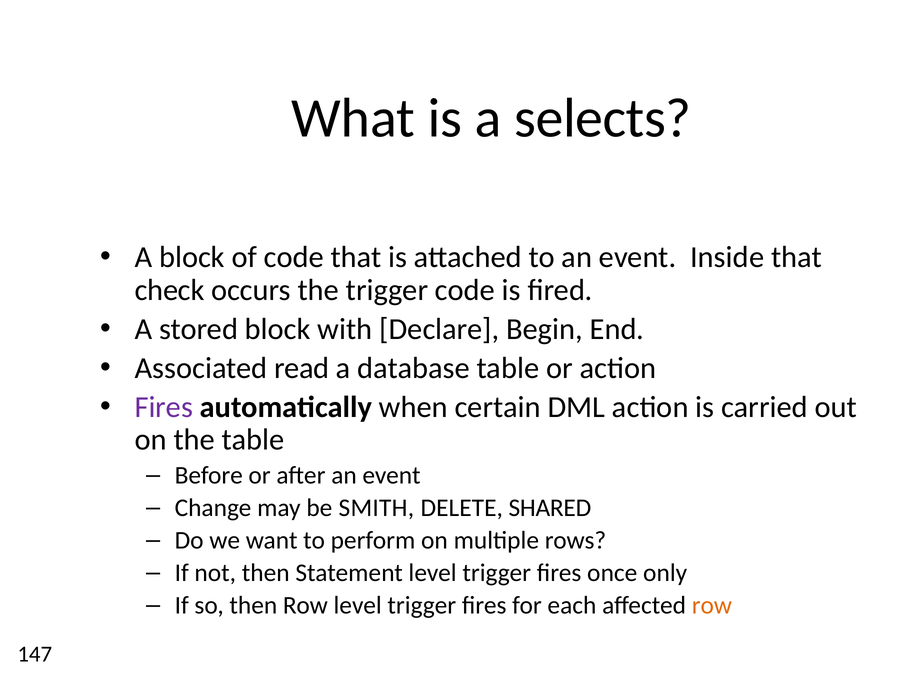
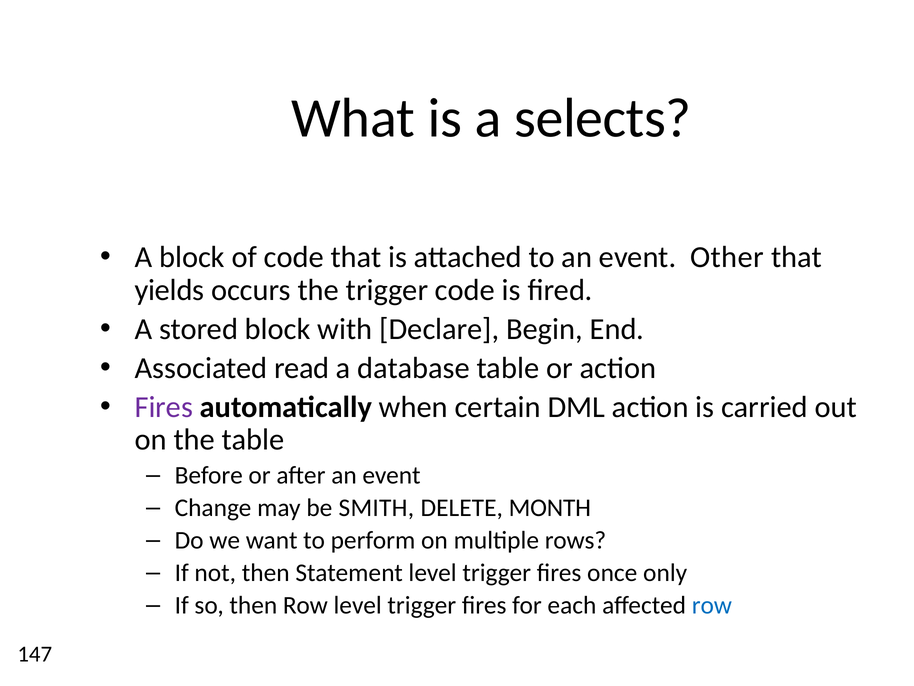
Inside: Inside -> Other
check: check -> yields
SHARED: SHARED -> MONTH
row at (712, 605) colour: orange -> blue
